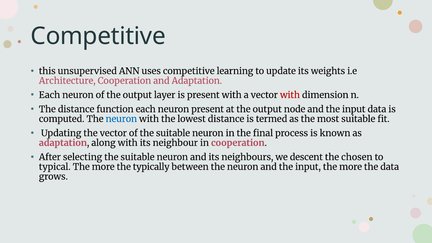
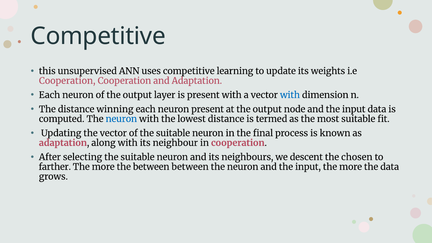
Architecture at (67, 81): Architecture -> Cooperation
with at (290, 95) colour: red -> blue
function: function -> winning
typical: typical -> farther
the typically: typically -> between
